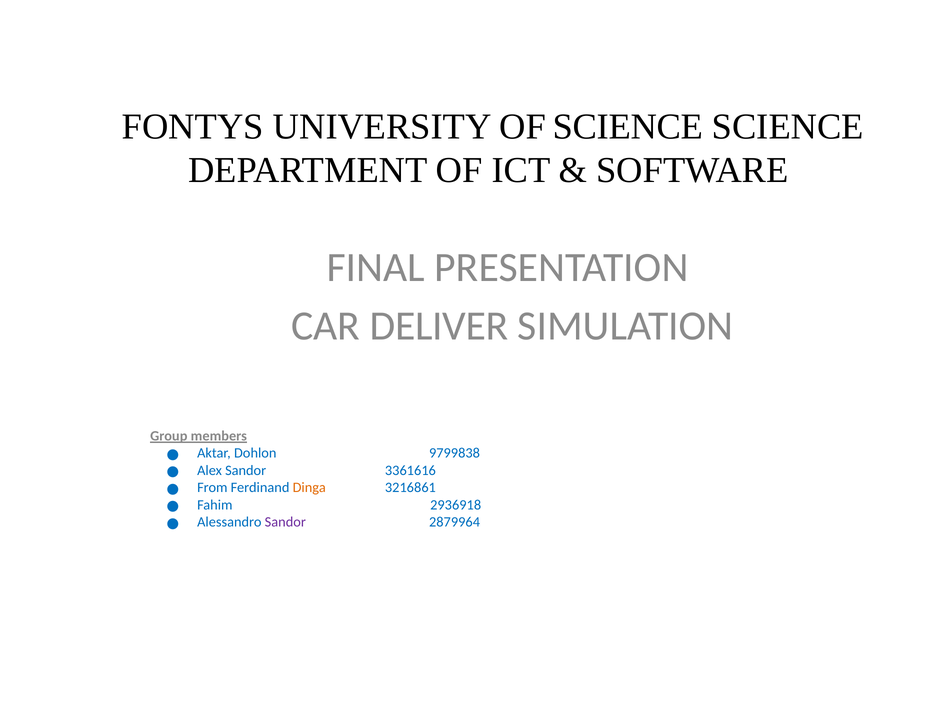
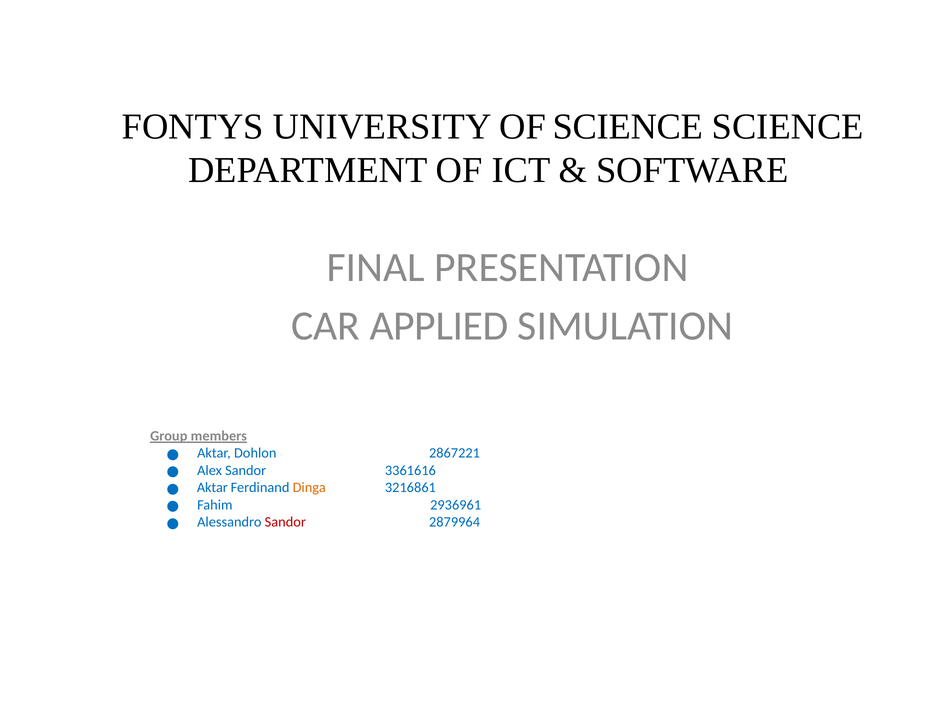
DELIVER: DELIVER -> APPLIED
9799838: 9799838 -> 2867221
From at (212, 488): From -> Aktar
2936918: 2936918 -> 2936961
Sandor at (285, 522) colour: purple -> red
